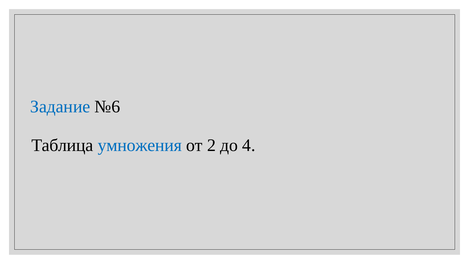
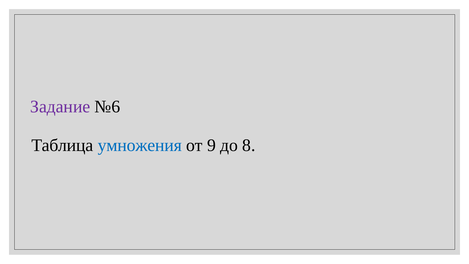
Задание colour: blue -> purple
2: 2 -> 9
4: 4 -> 8
